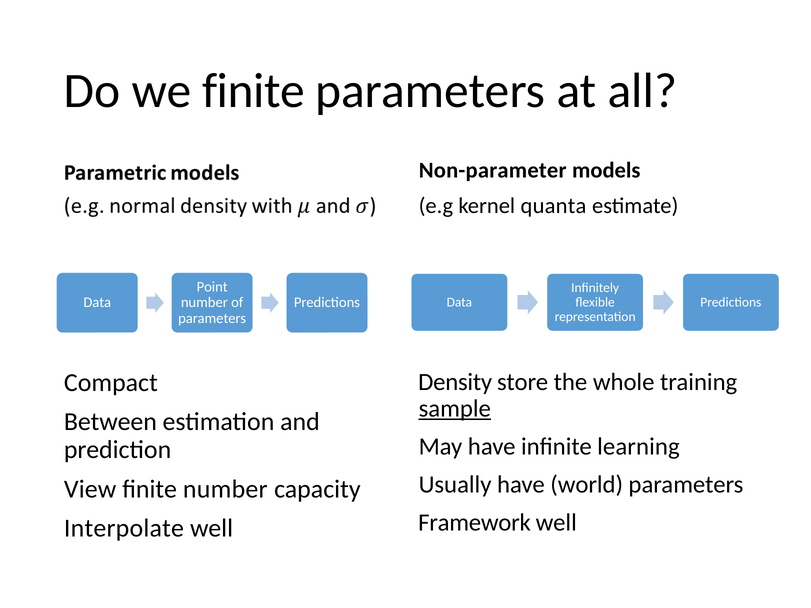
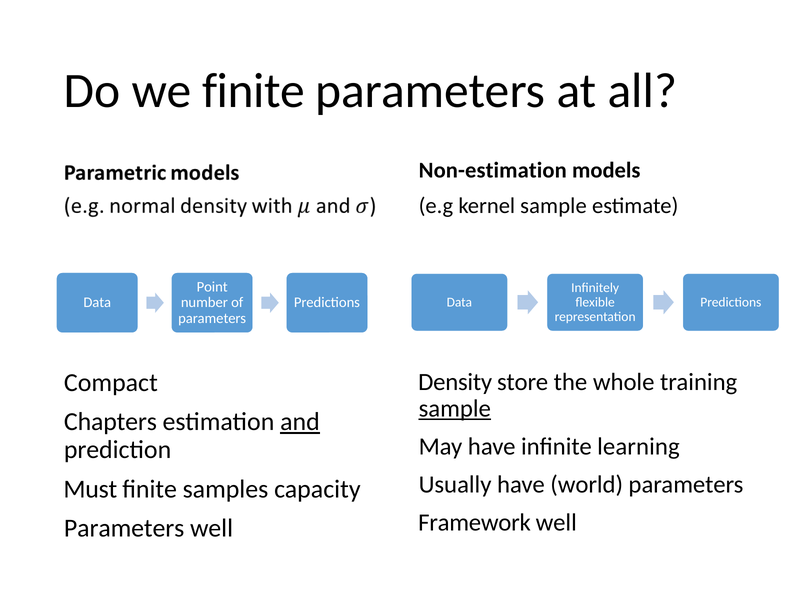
Non-parameter: Non-parameter -> Non-estimation
kernel quanta: quanta -> sample
Between: Between -> Chapters
and underline: none -> present
View: View -> Must
finite number: number -> samples
Interpolate at (124, 529): Interpolate -> Parameters
